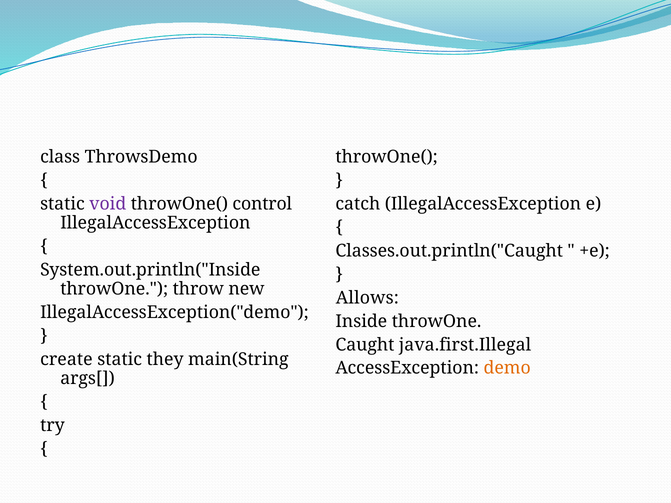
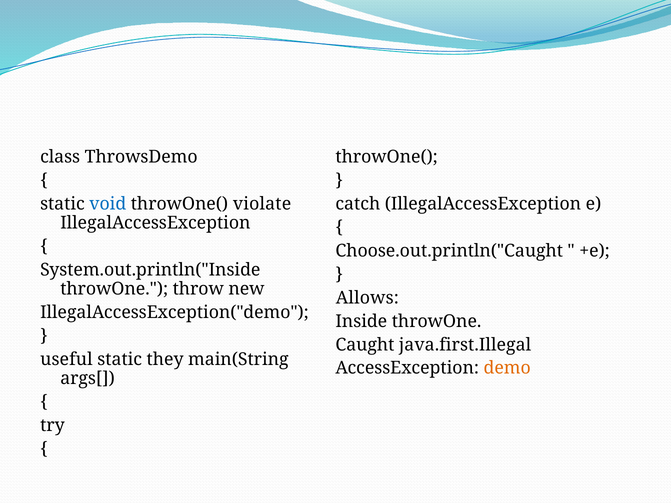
void colour: purple -> blue
control: control -> violate
Classes.out.println("Caught: Classes.out.println("Caught -> Choose.out.println("Caught
create: create -> useful
